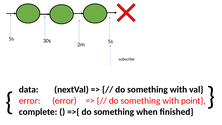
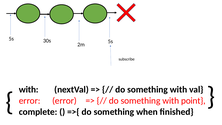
data at (29, 89): data -> with
